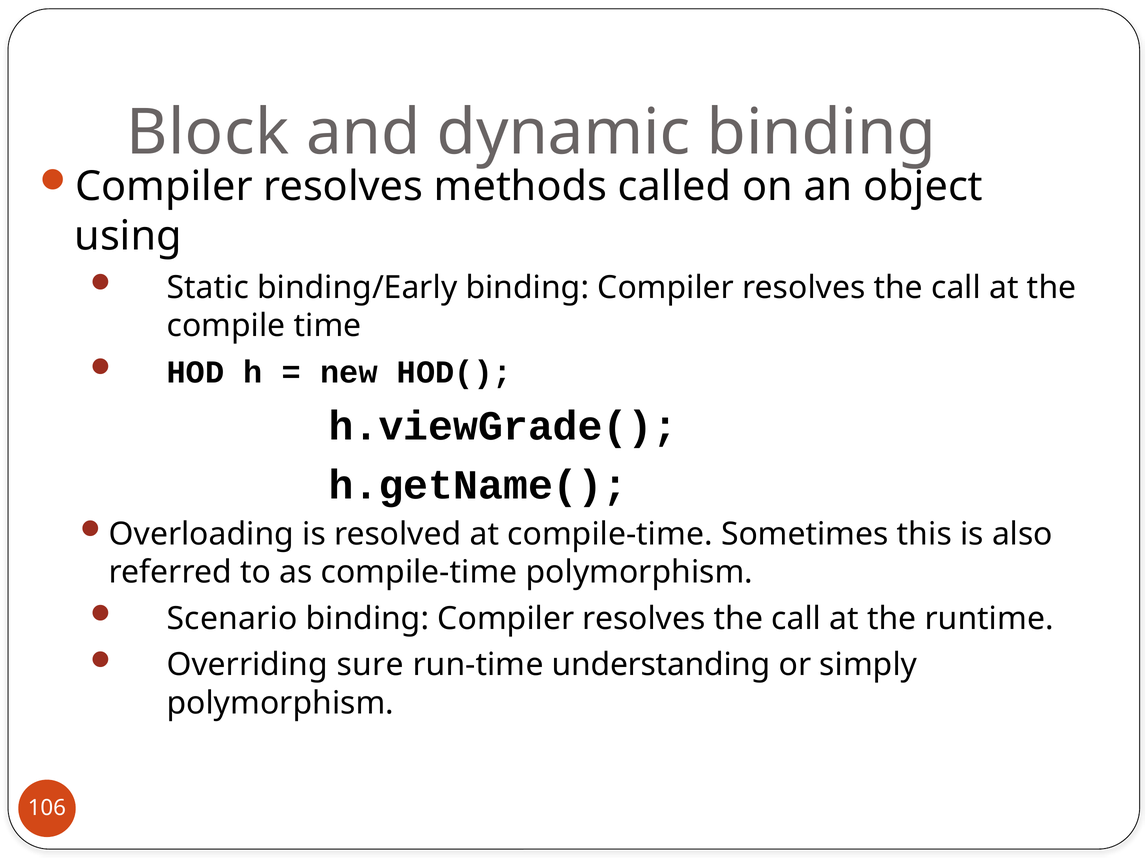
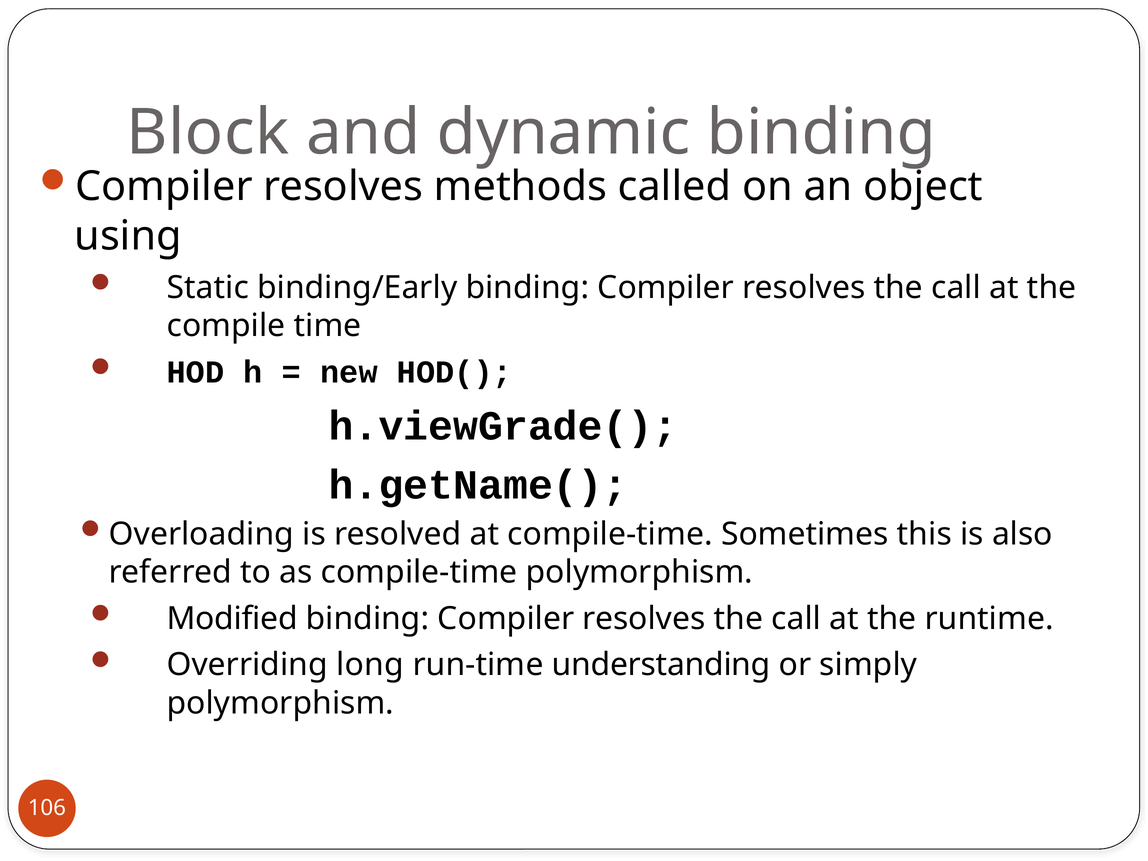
Scenario: Scenario -> Modified
sure: sure -> long
